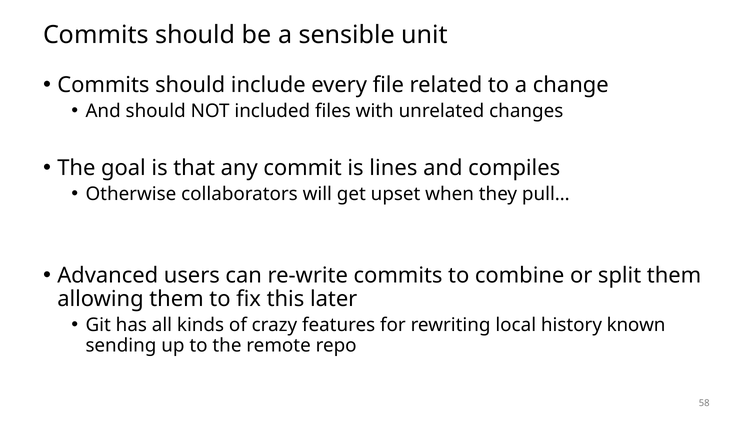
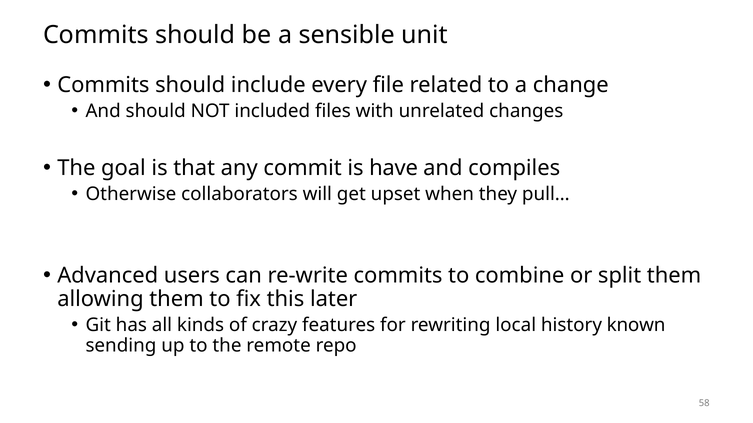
lines: lines -> have
